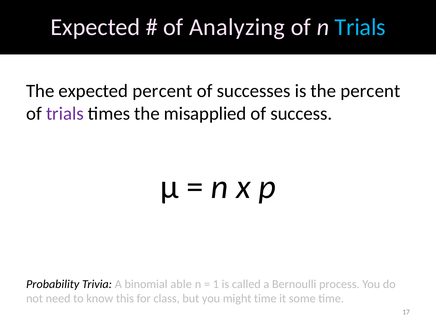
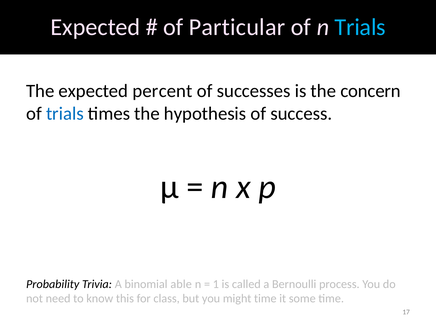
Analyzing: Analyzing -> Particular
the percent: percent -> concern
trials at (65, 114) colour: purple -> blue
misapplied: misapplied -> hypothesis
